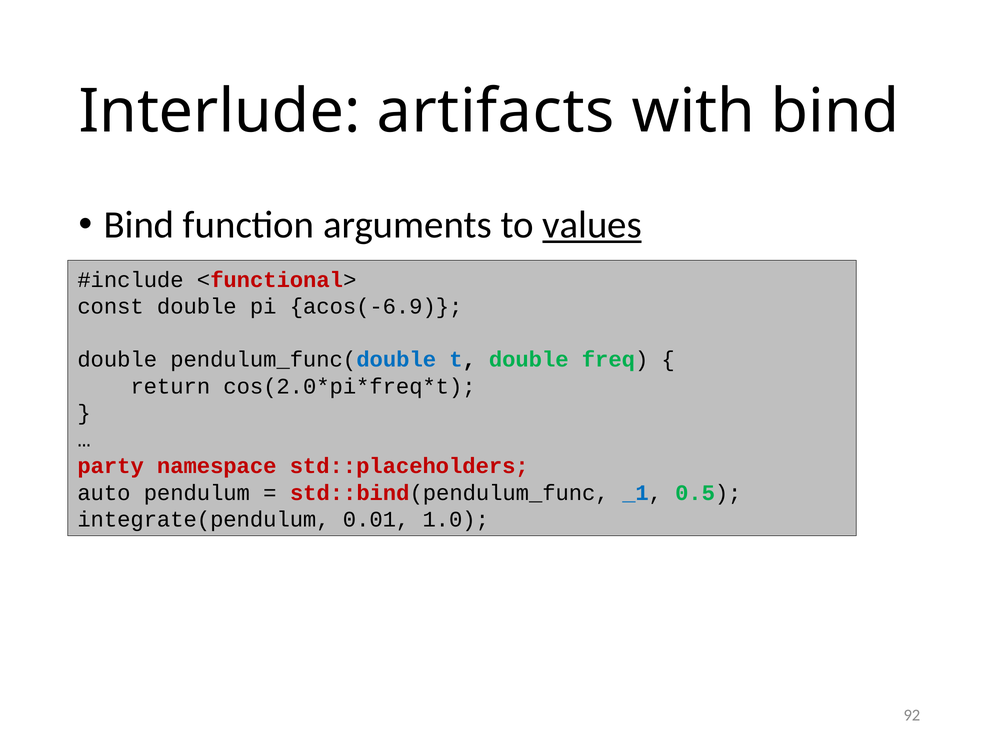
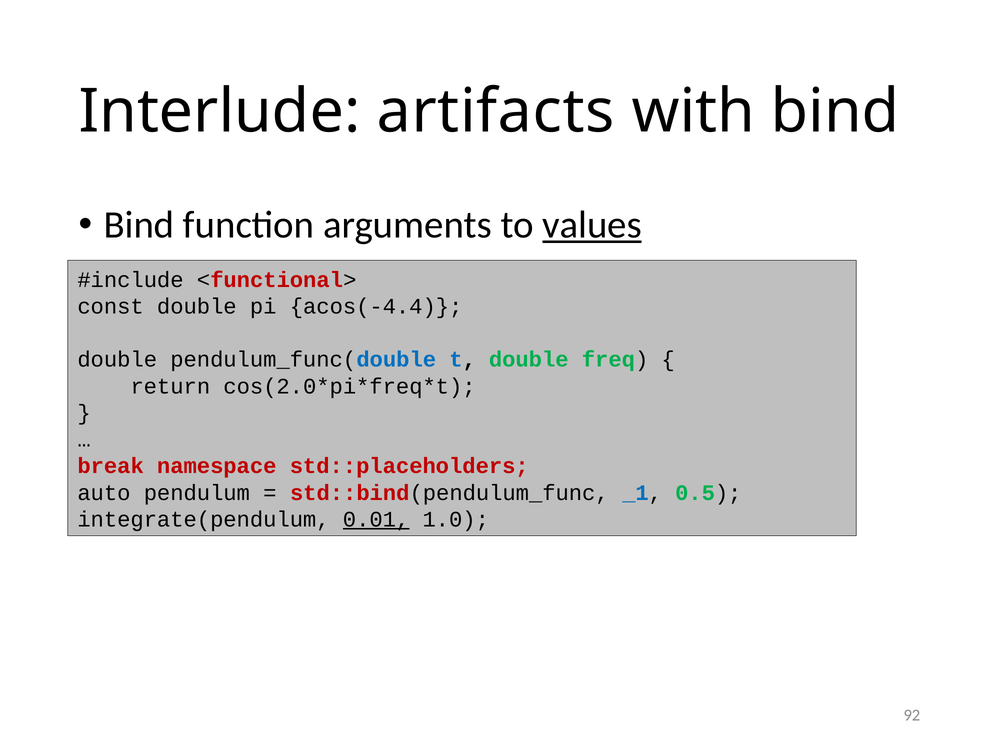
acos(-6.9: acos(-6.9 -> acos(-4.4
party: party -> break
0.01 underline: none -> present
